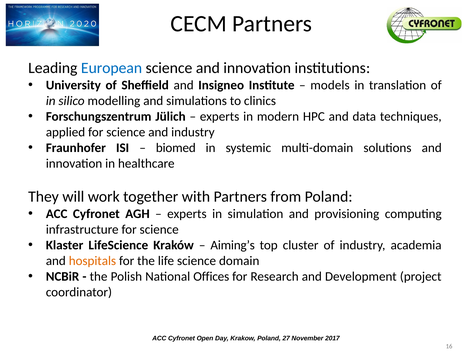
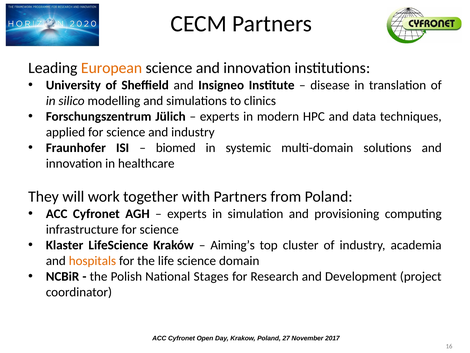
European colour: blue -> orange
models: models -> disease
Offices: Offices -> Stages
